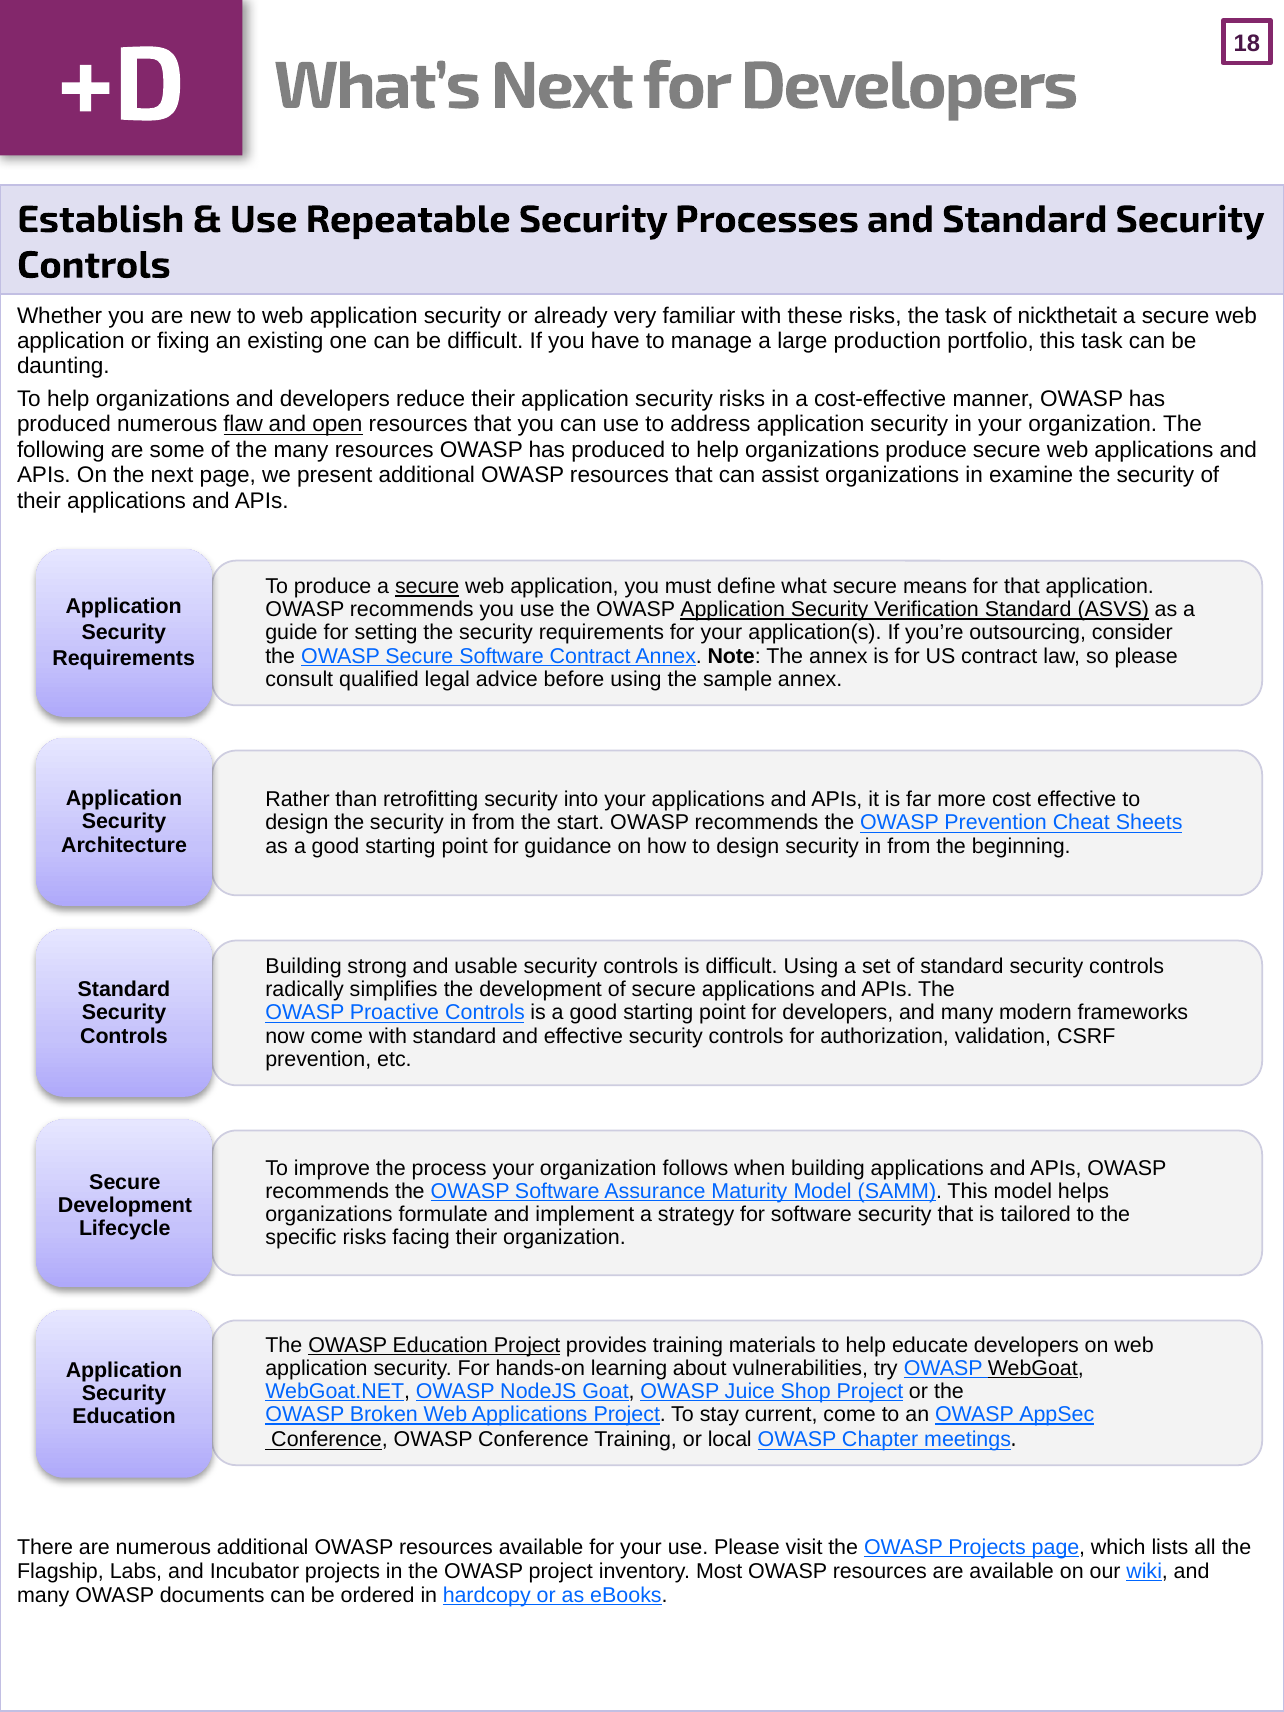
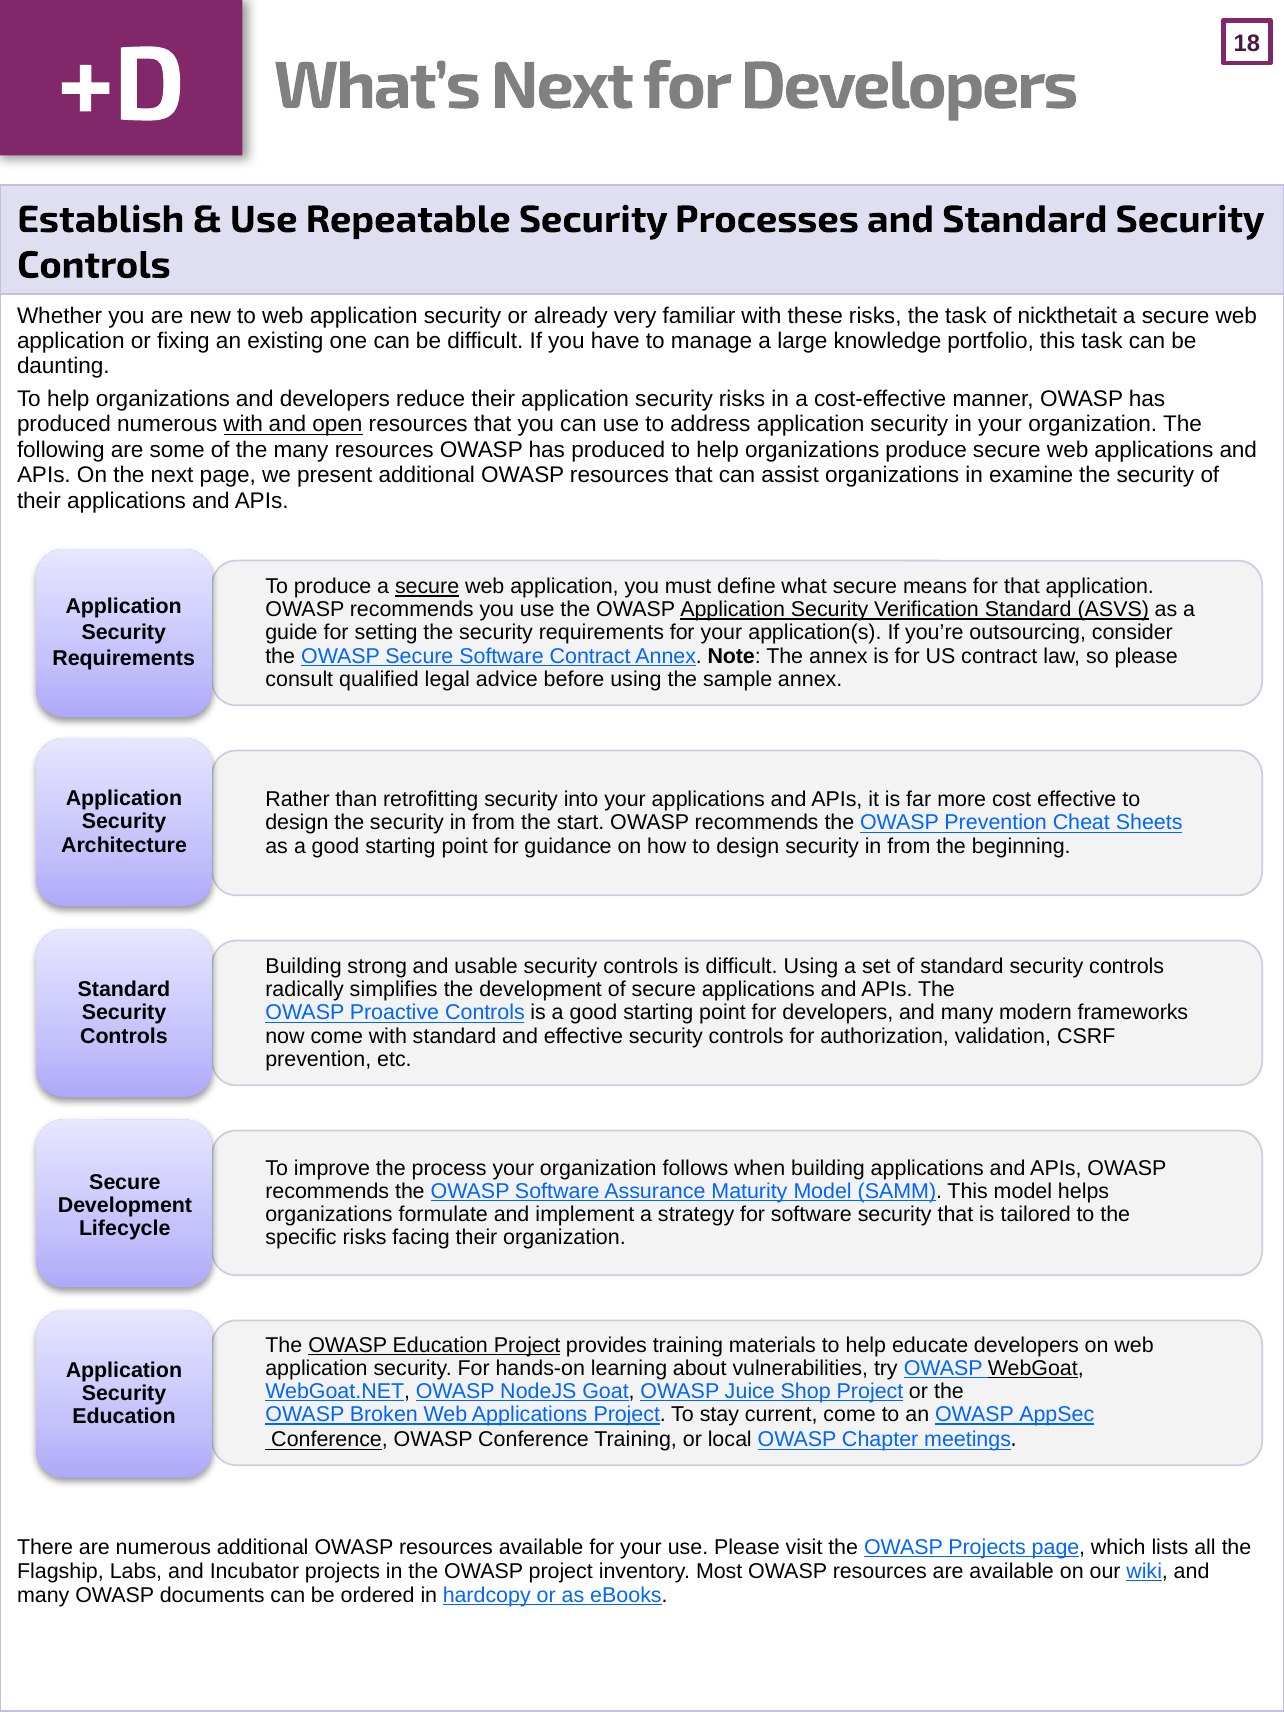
production: production -> knowledge
numerous flaw: flaw -> with
